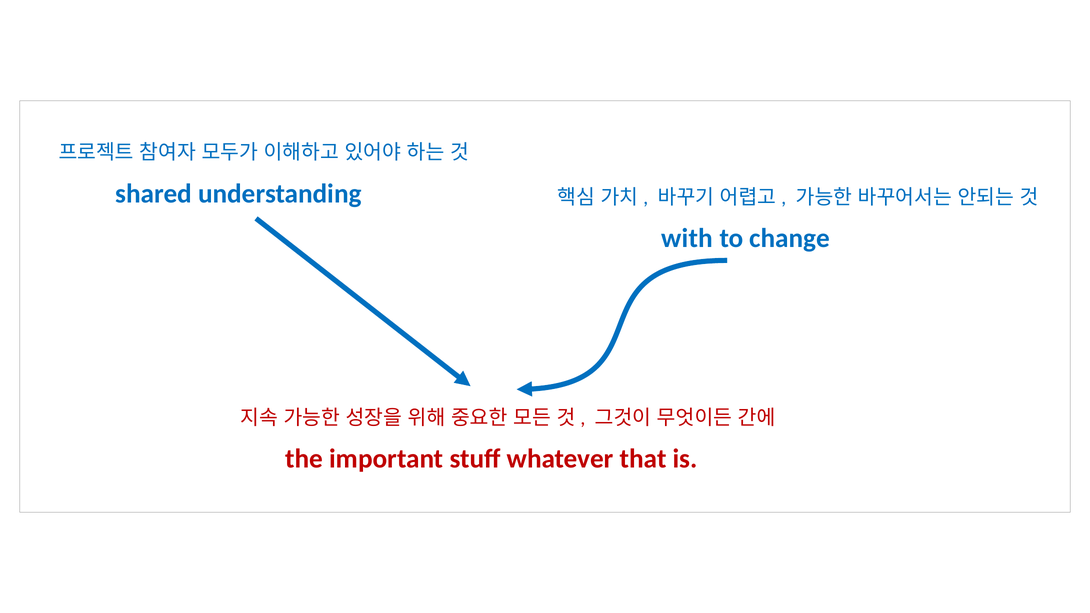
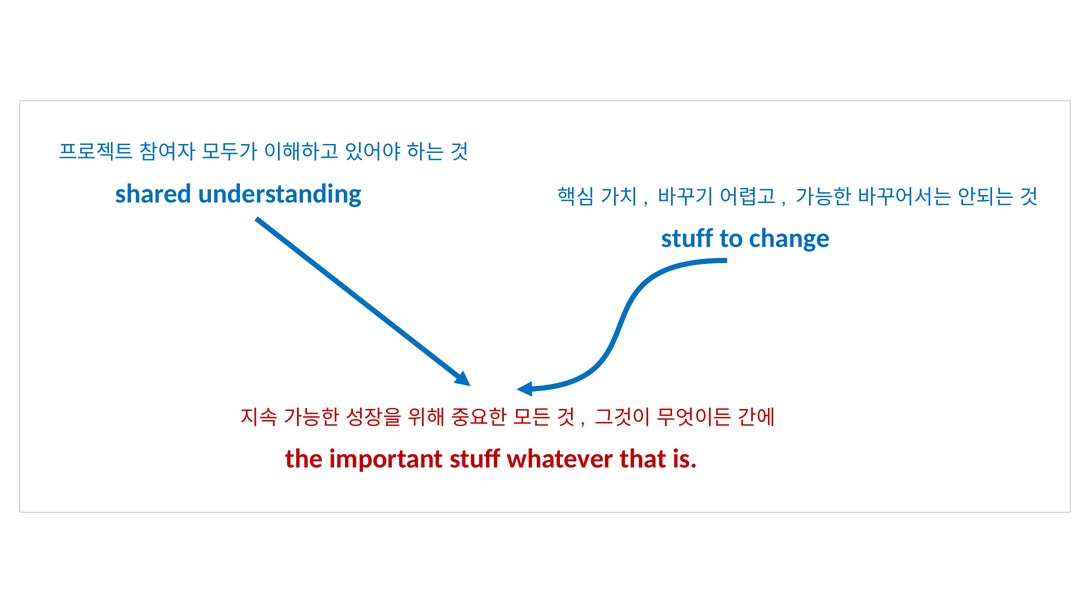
with at (687, 238): with -> stuff
